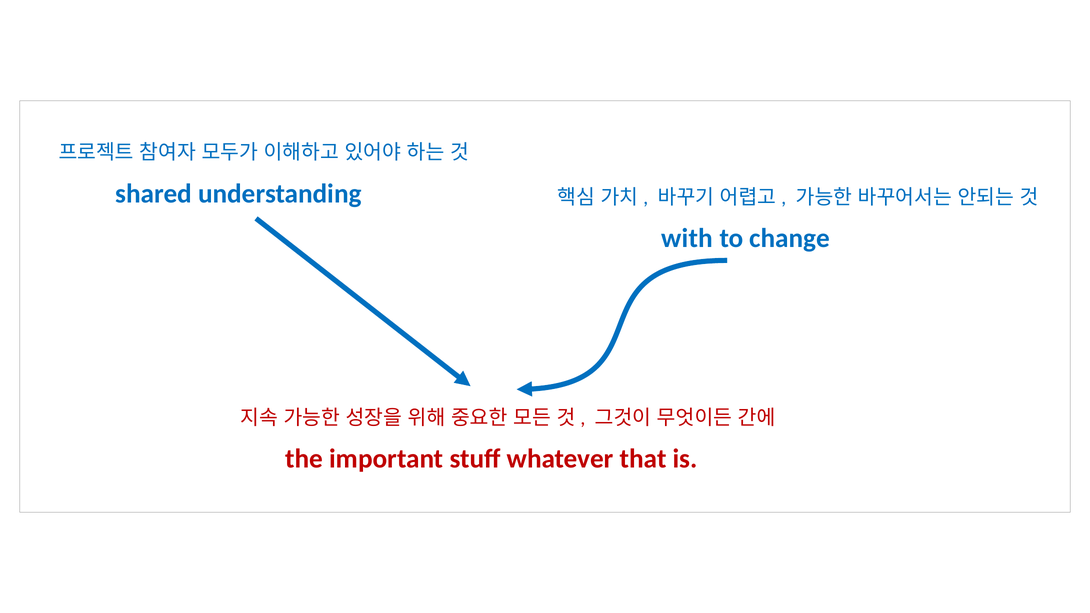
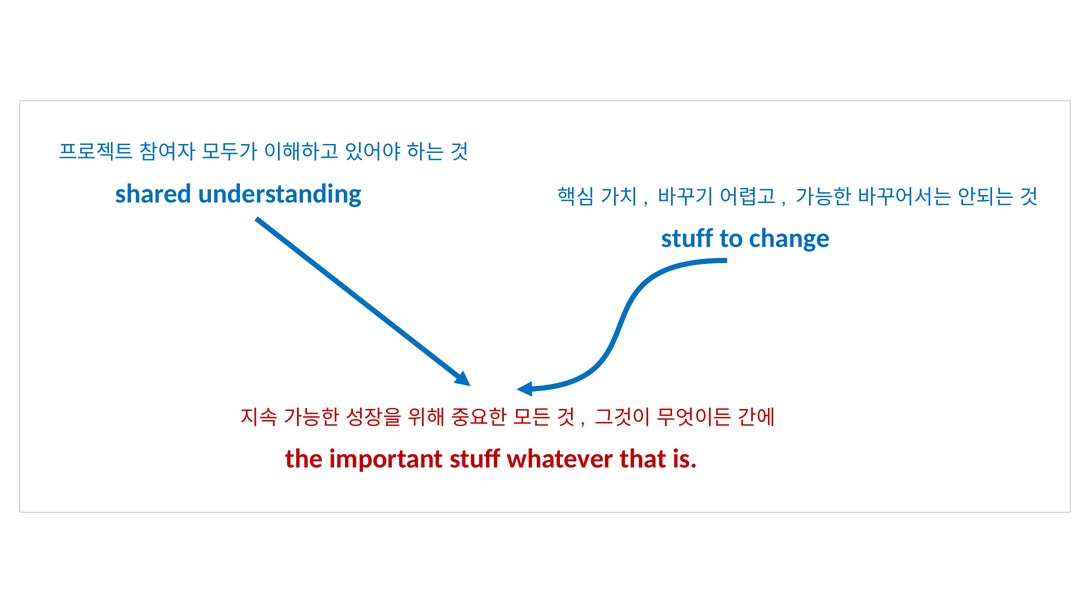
with at (687, 238): with -> stuff
